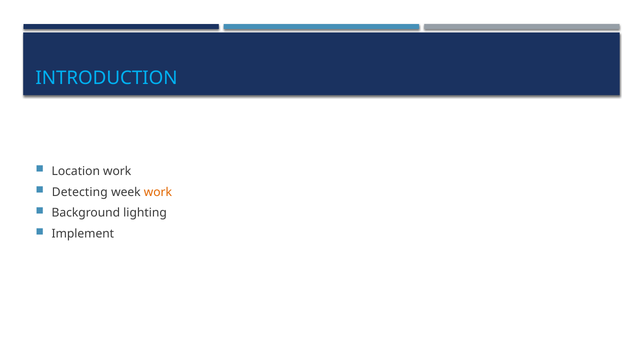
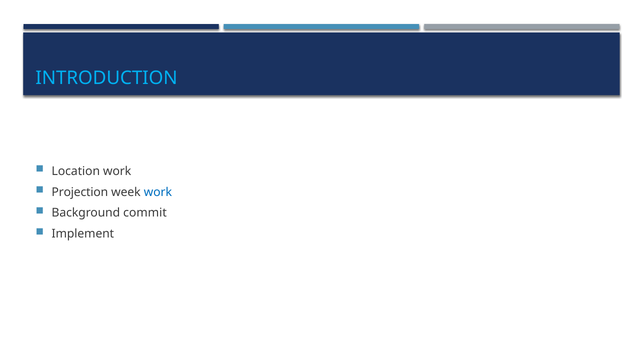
Detecting: Detecting -> Projection
work at (158, 192) colour: orange -> blue
lighting: lighting -> commit
